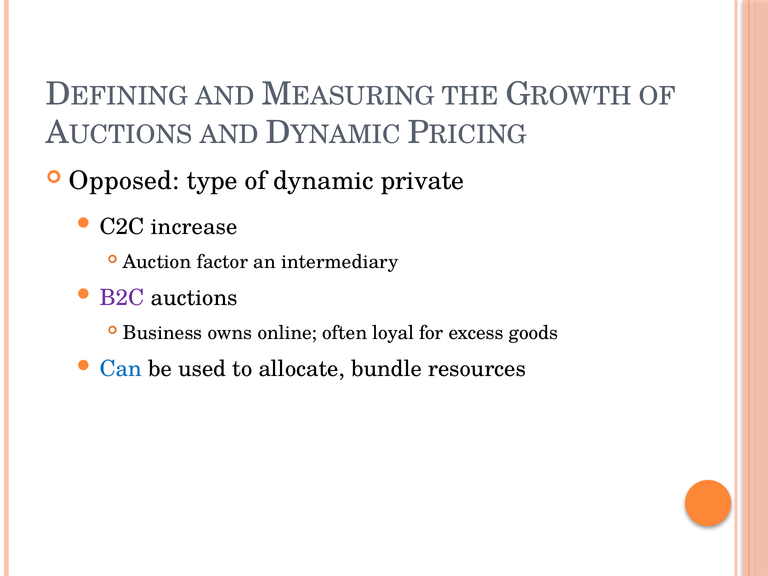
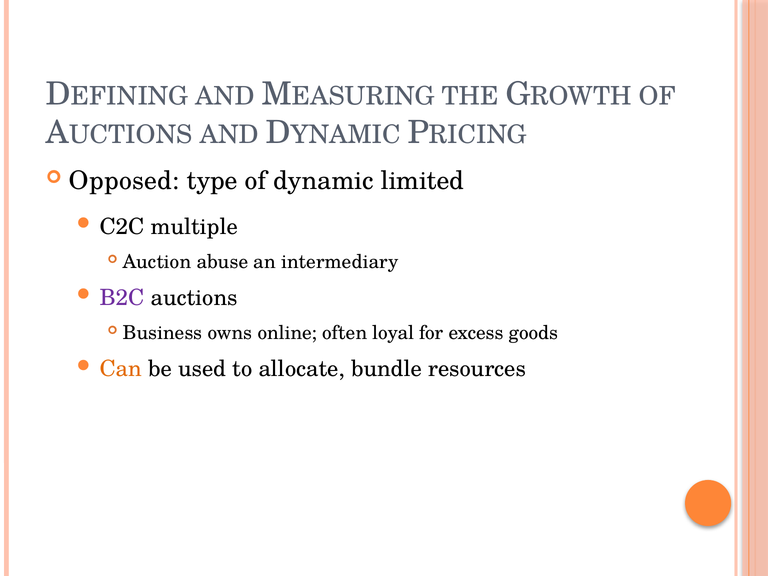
private: private -> limited
increase: increase -> multiple
factor: factor -> abuse
Can colour: blue -> orange
